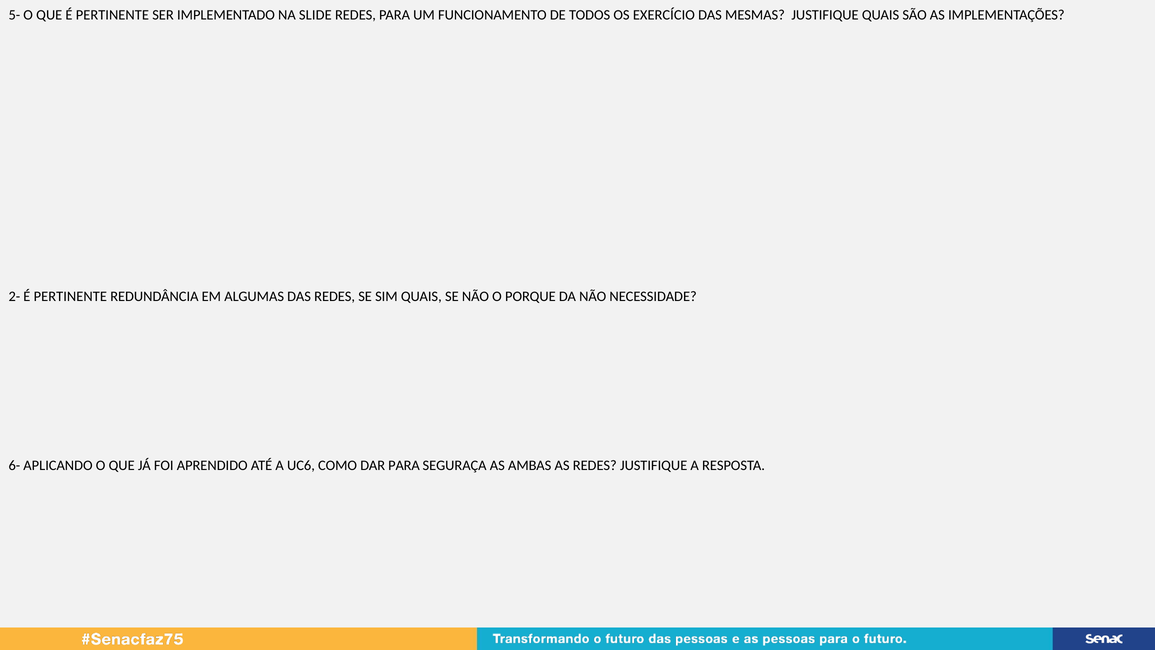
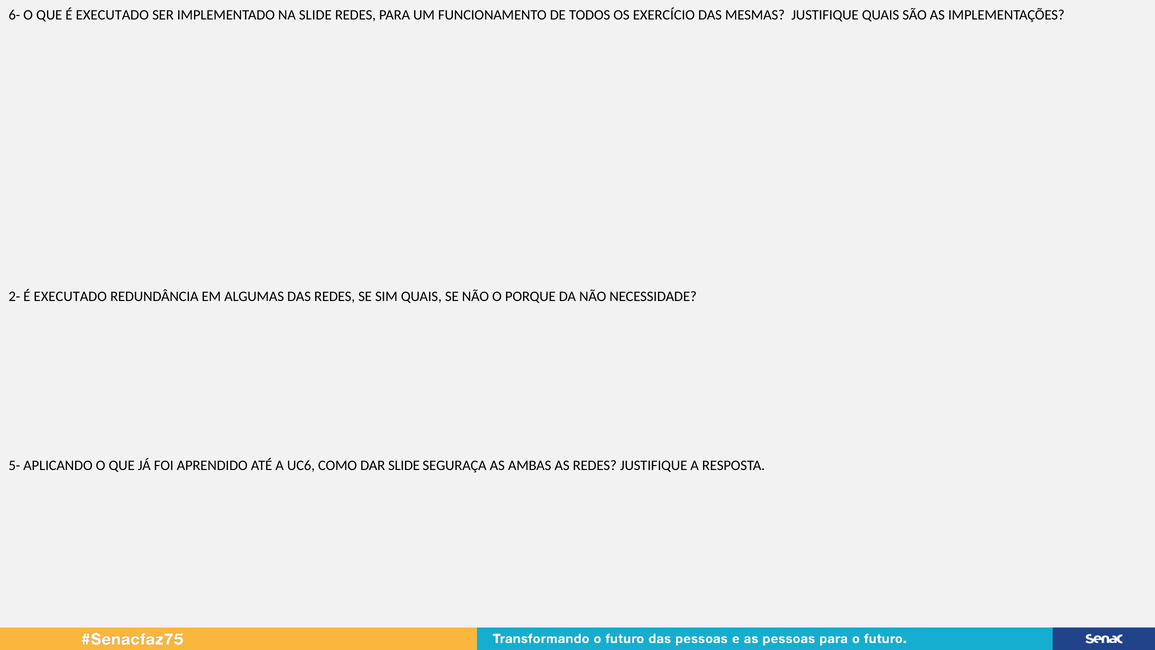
5-: 5- -> 6-
QUE É PERTINENTE: PERTINENTE -> EXECUTADO
2- É PERTINENTE: PERTINENTE -> EXECUTADO
6-: 6- -> 5-
DAR PARA: PARA -> SLIDE
